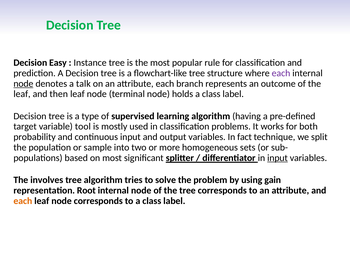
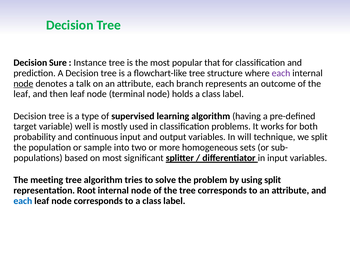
Easy: Easy -> Sure
rule: rule -> that
tool: tool -> well
fact: fact -> will
input at (277, 158) underline: present -> none
involves: involves -> meeting
using gain: gain -> split
each at (23, 201) colour: orange -> blue
